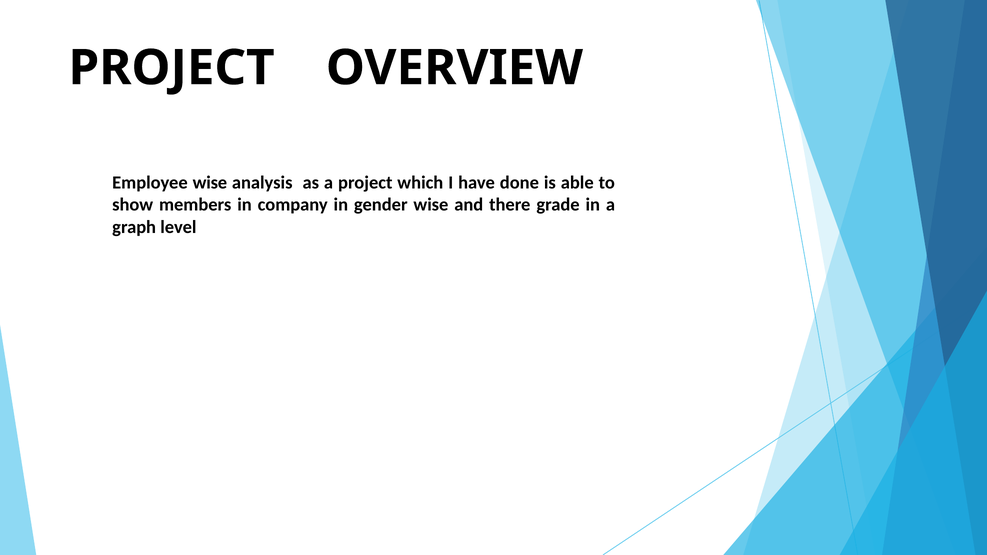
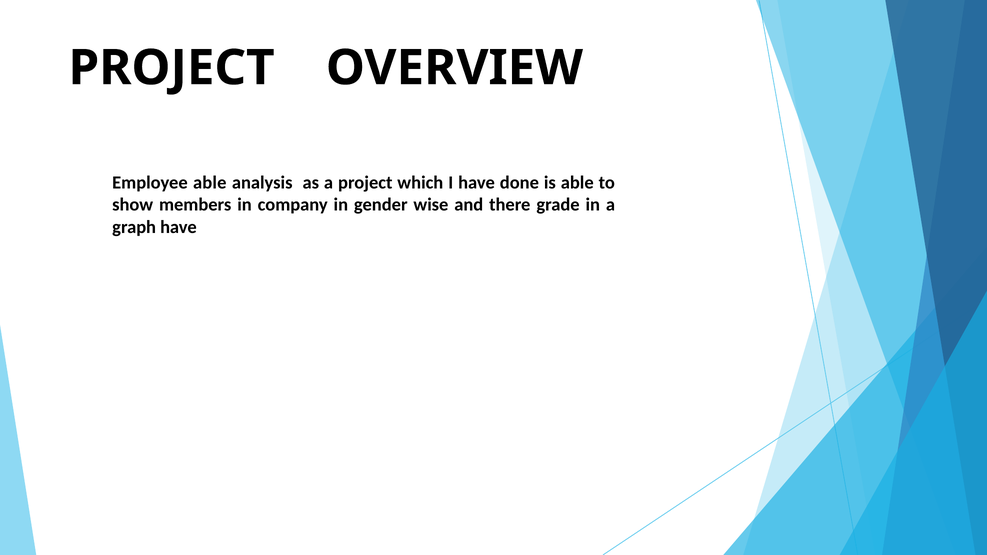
Employee wise: wise -> able
graph level: level -> have
